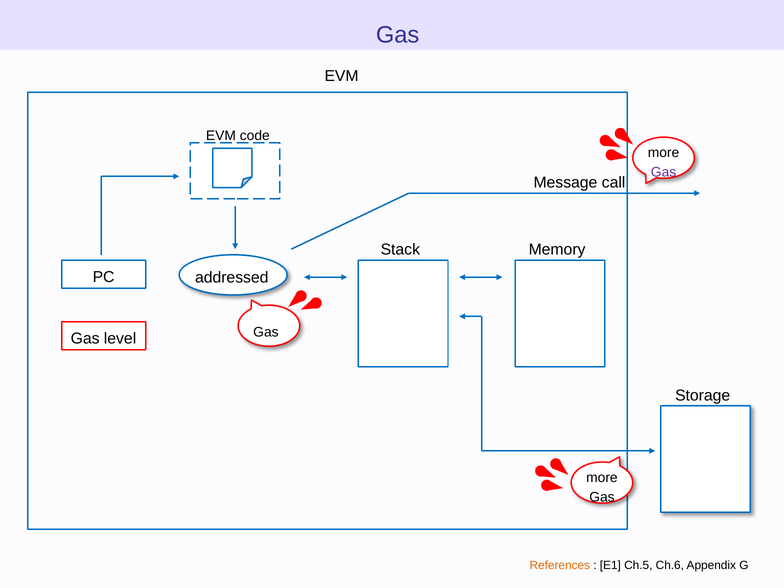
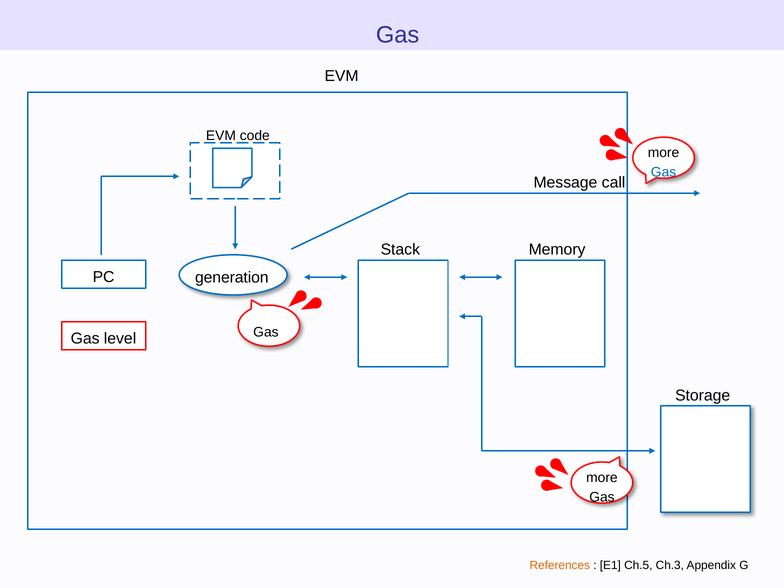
Gas at (664, 172) colour: purple -> blue
addressed: addressed -> generation
Ch.6: Ch.6 -> Ch.3
